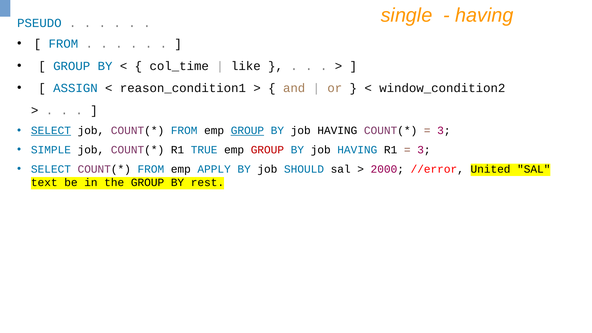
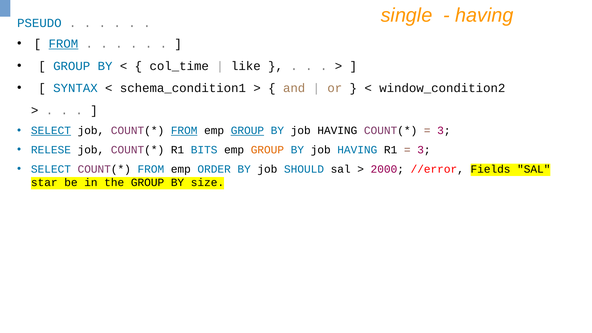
FROM at (63, 44) underline: none -> present
ASSIGN: ASSIGN -> SYNTAX
reason_condition1: reason_condition1 -> schema_condition1
FROM at (184, 131) underline: none -> present
SIMPLE: SIMPLE -> RELESE
TRUE: TRUE -> BITS
GROUP at (267, 150) colour: red -> orange
APPLY: APPLY -> ORDER
United: United -> Fields
text: text -> star
rest: rest -> size
